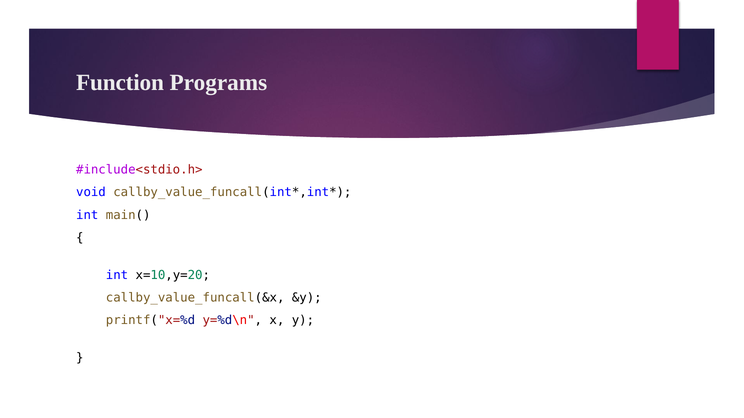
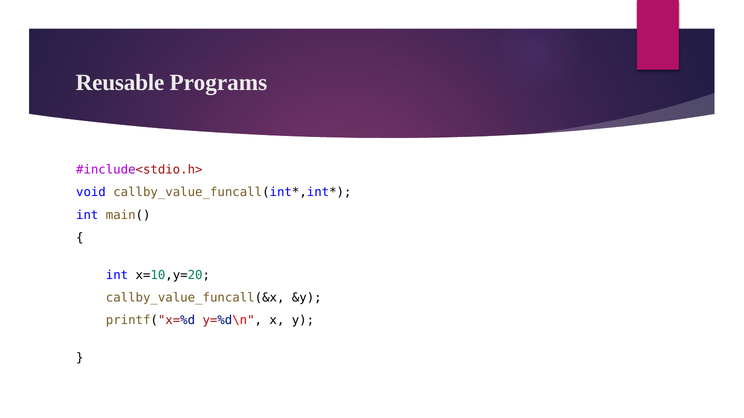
Function: Function -> Reusable
